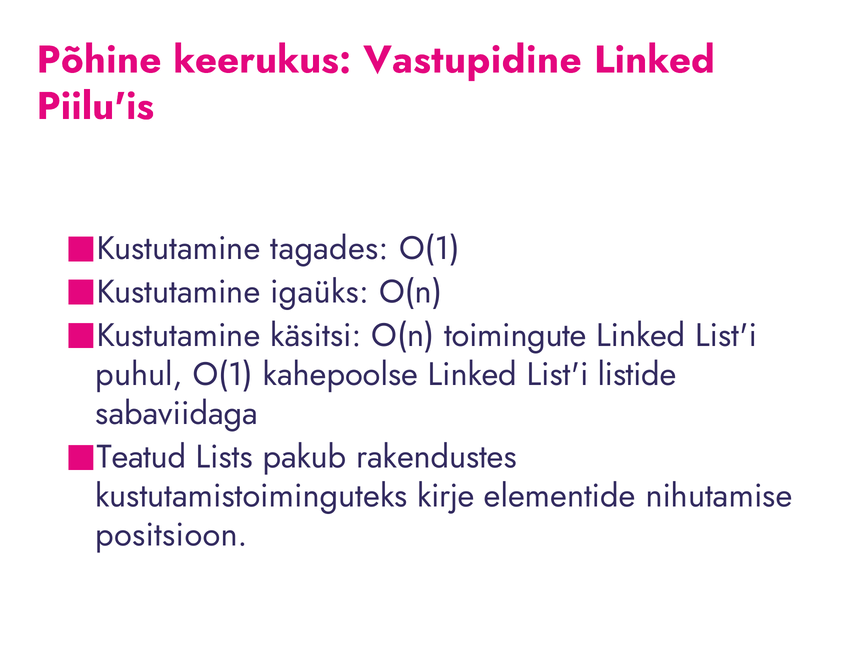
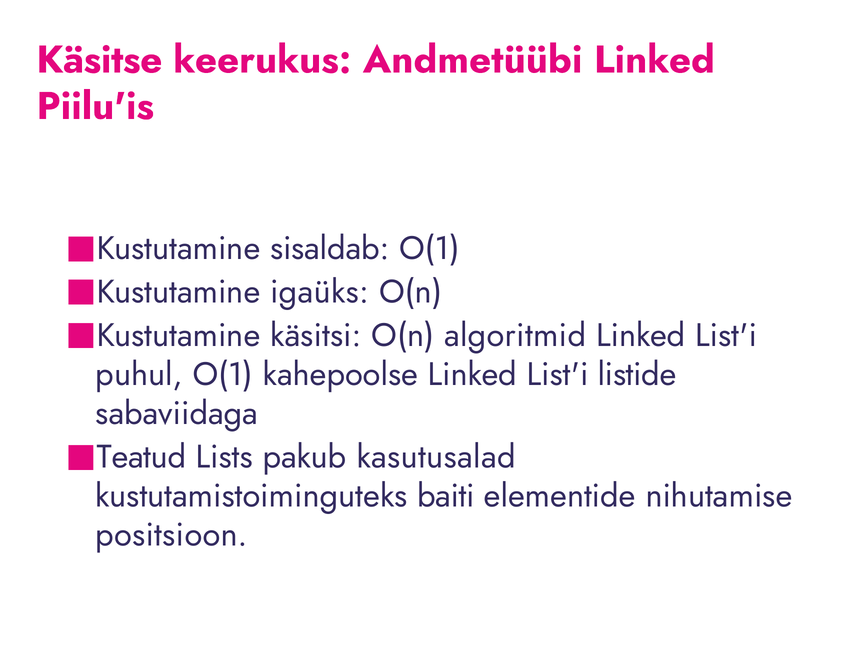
Põhine: Põhine -> Käsitse
Vastupidine: Vastupidine -> Andmetüübi
tagades: tagades -> sisaldab
toimingute: toimingute -> algoritmid
rakendustes: rakendustes -> kasutusalad
kirje: kirje -> baiti
